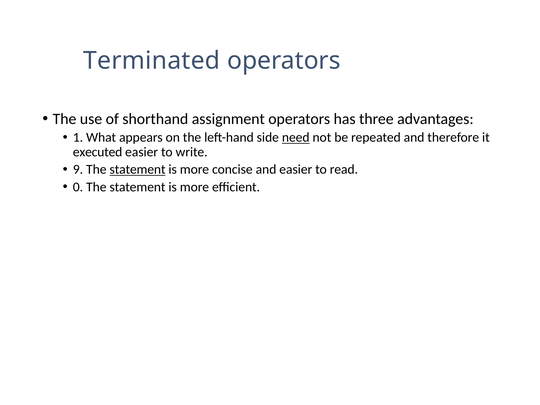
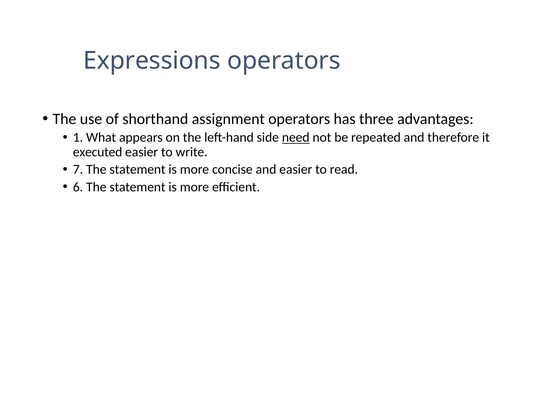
Terminated: Terminated -> Expressions
9: 9 -> 7
statement at (138, 170) underline: present -> none
0: 0 -> 6
